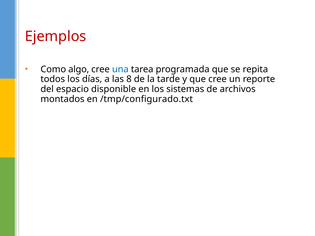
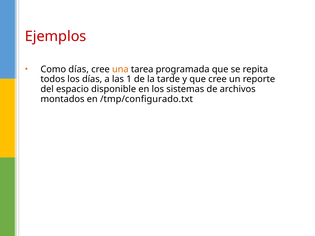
Como algo: algo -> días
una colour: blue -> orange
8: 8 -> 1
